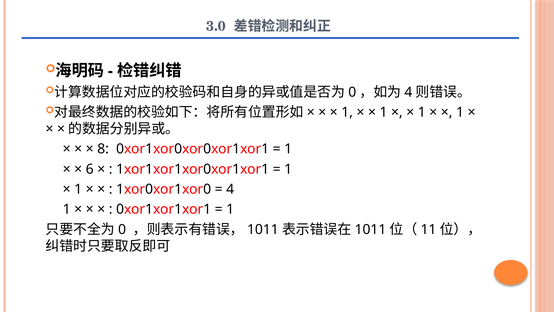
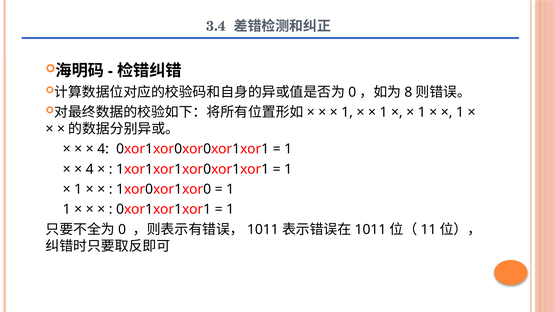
3.0: 3.0 -> 3.4
4 at (408, 92): 4 -> 8
8 at (103, 149): 8 -> 4
6 at (90, 169): 6 -> 4
4 at (230, 189): 4 -> 1
